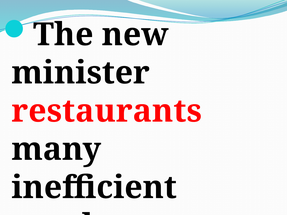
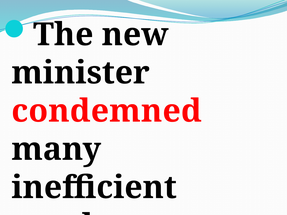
restaurants: restaurants -> condemned
